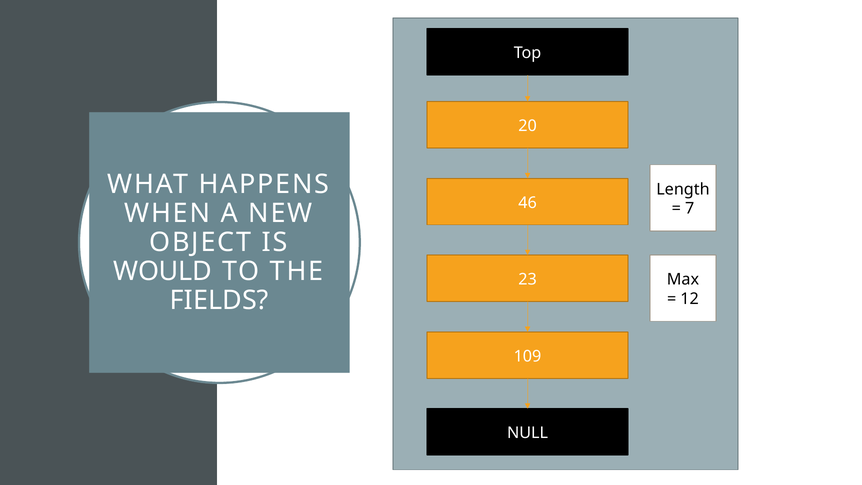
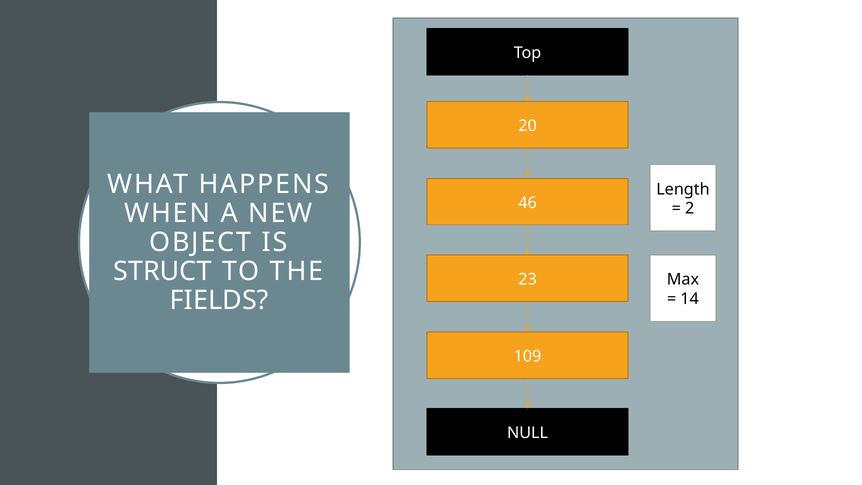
7: 7 -> 2
WOULD: WOULD -> STRUCT
12: 12 -> 14
